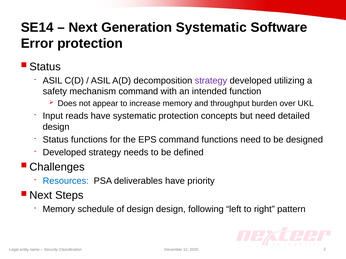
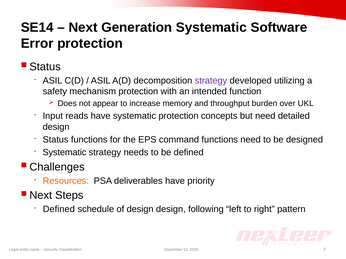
mechanism command: command -> protection
Developed at (64, 153): Developed -> Systematic
Resources colour: blue -> orange
Memory at (59, 210): Memory -> Defined
